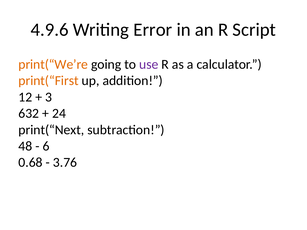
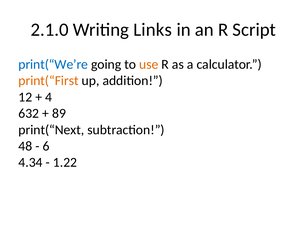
4.9.6: 4.9.6 -> 2.1.0
Error: Error -> Links
print(“We’re colour: orange -> blue
use colour: purple -> orange
3: 3 -> 4
24: 24 -> 89
0.68: 0.68 -> 4.34
3.76: 3.76 -> 1.22
